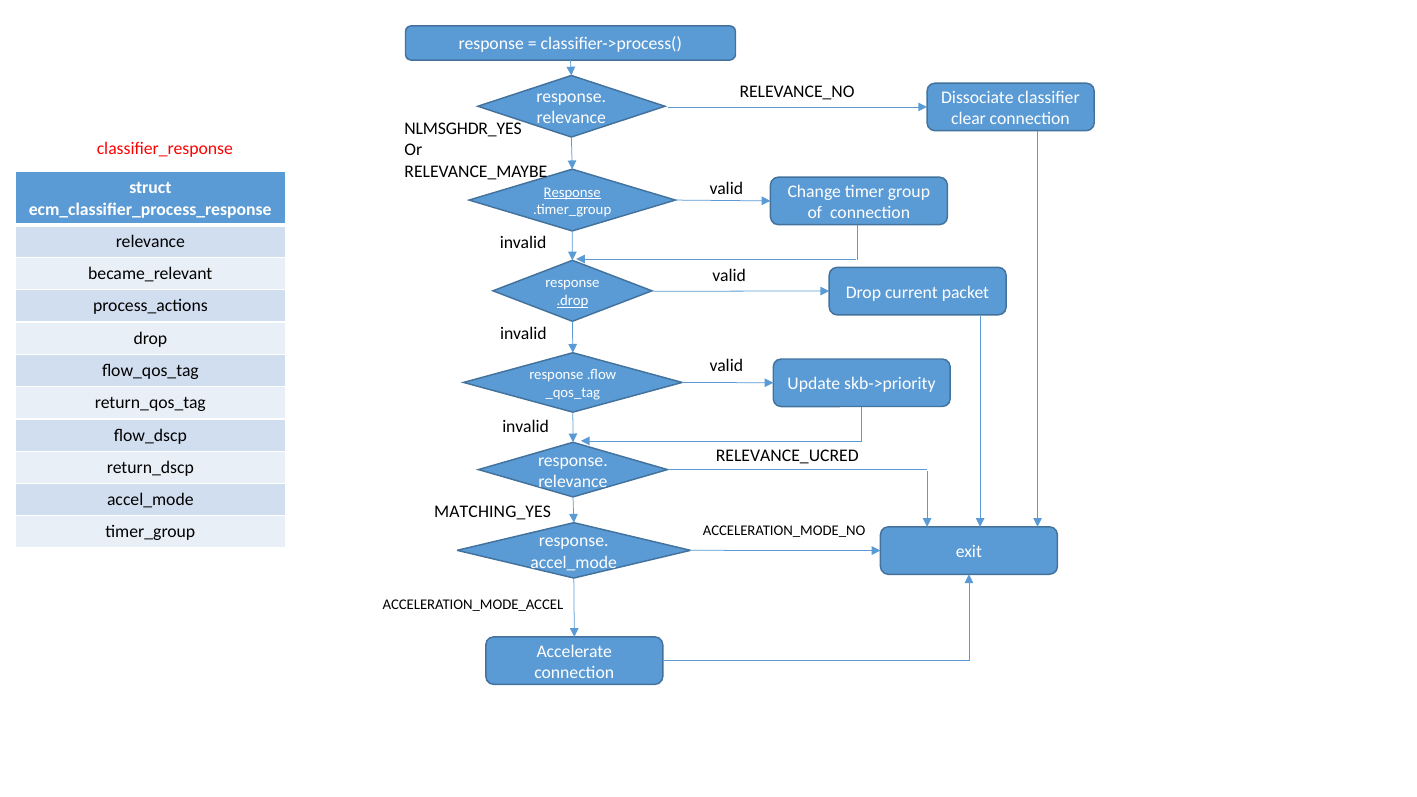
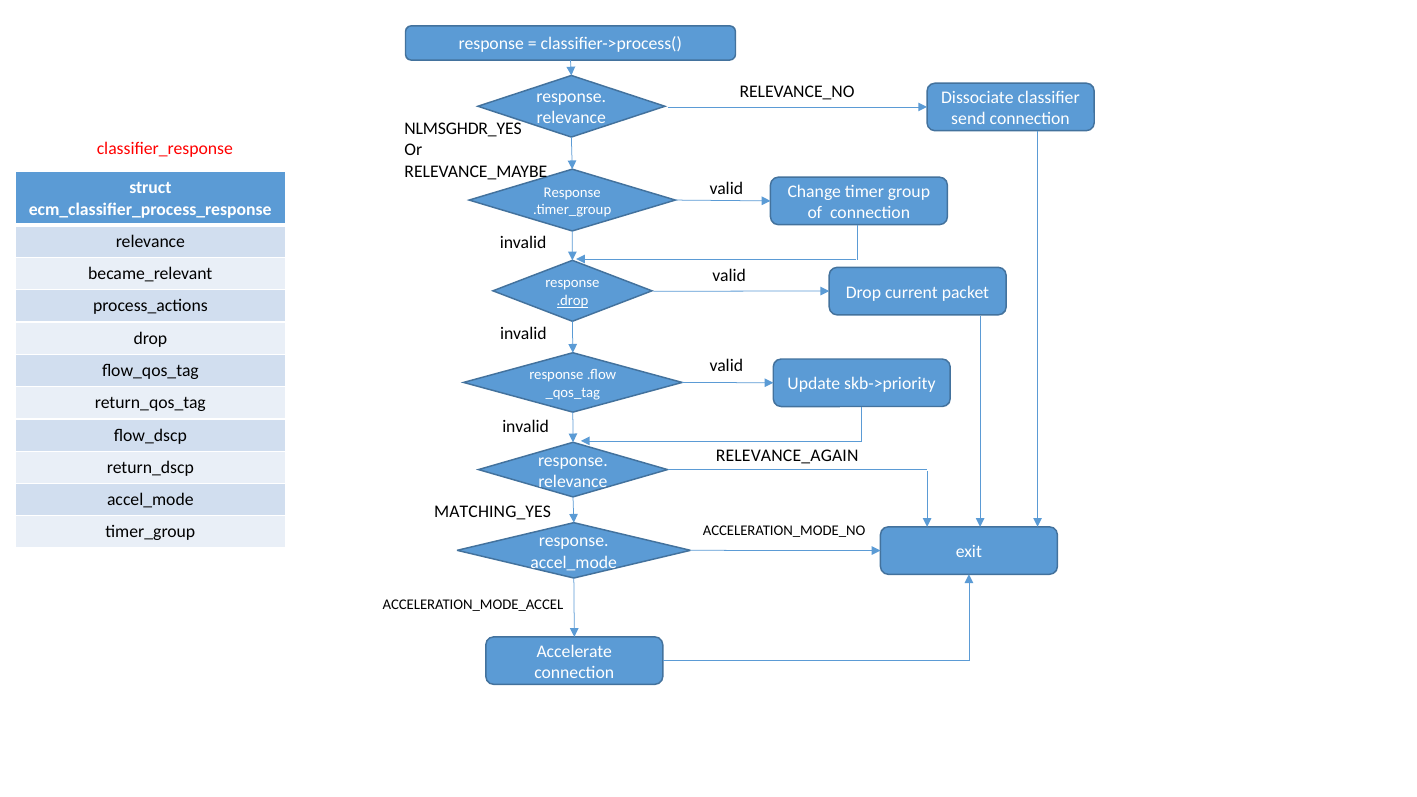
clear: clear -> send
Response at (572, 192) underline: present -> none
RELEVANCE_UCRED: RELEVANCE_UCRED -> RELEVANCE_AGAIN
